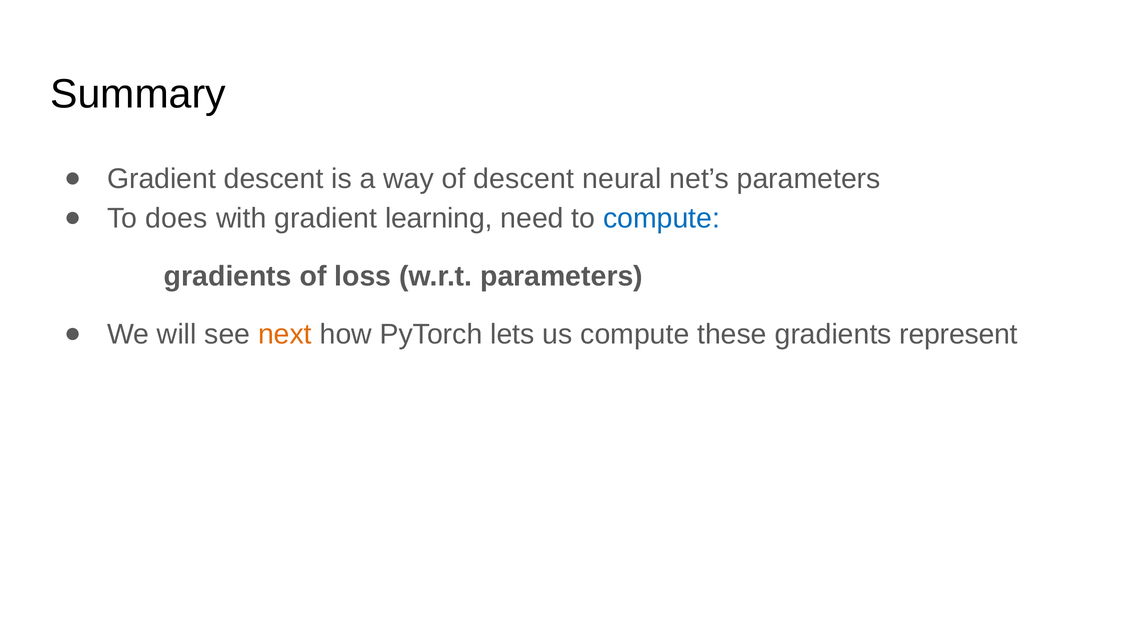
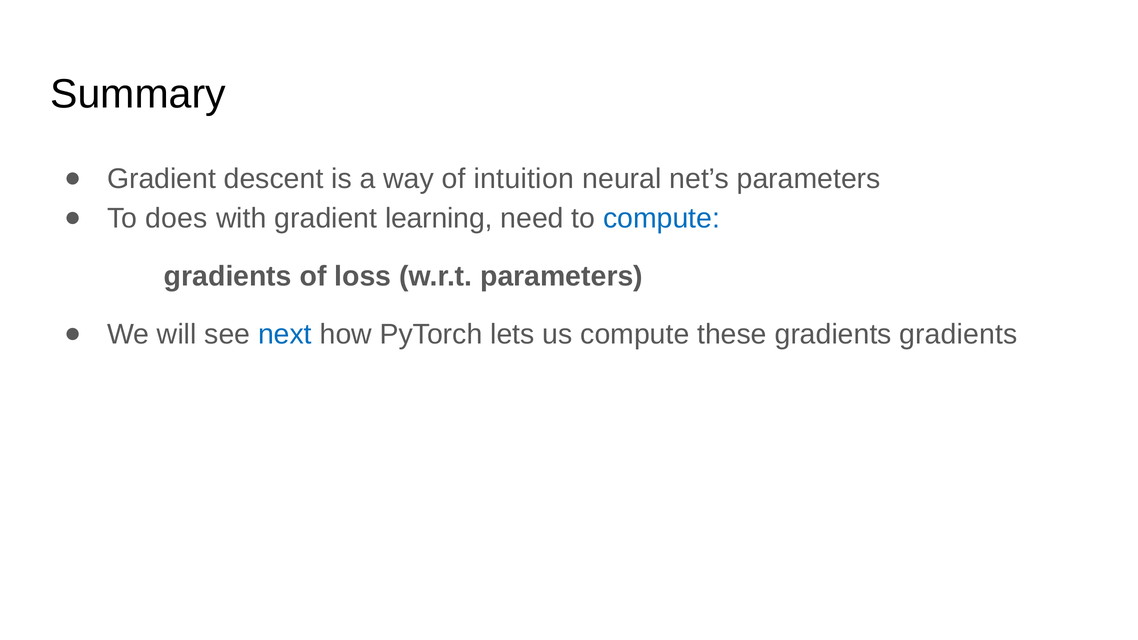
of descent: descent -> intuition
next colour: orange -> blue
gradients represent: represent -> gradients
